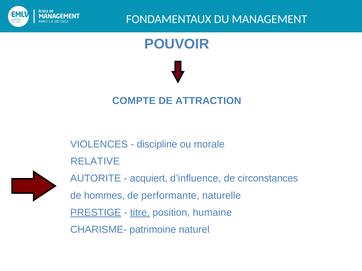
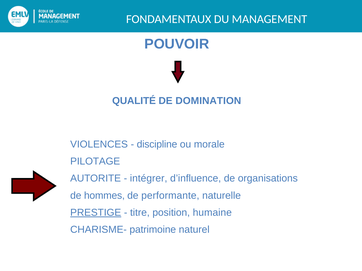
COMPTE: COMPTE -> QUALITÉ
ATTRACTION: ATTRACTION -> DOMINATION
RELATIVE: RELATIVE -> PILOTAGE
acquiert: acquiert -> intégrer
circonstances: circonstances -> organisations
titre underline: present -> none
